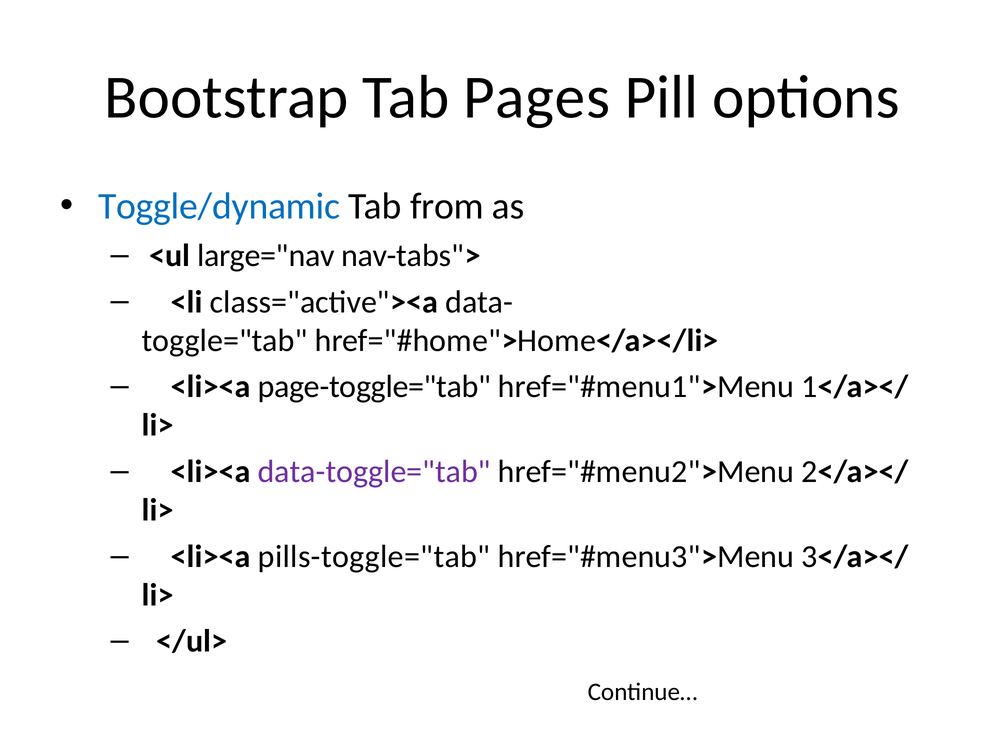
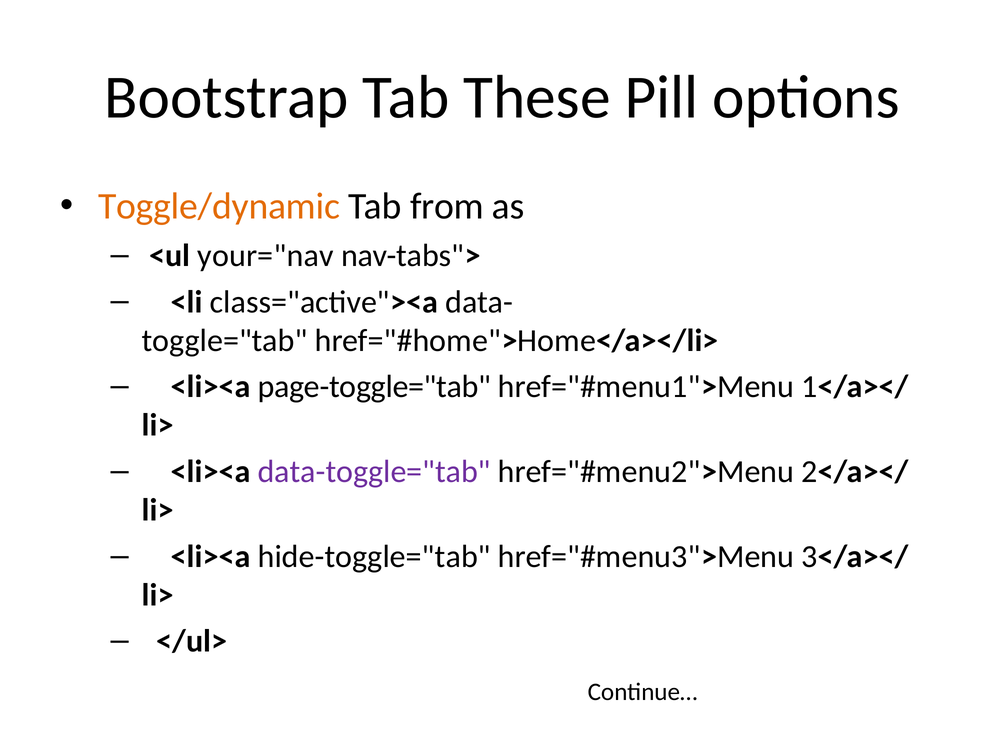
Pages: Pages -> These
Toggle/dynamic colour: blue -> orange
large="nav: large="nav -> your="nav
pills-toggle="tab: pills-toggle="tab -> hide-toggle="tab
